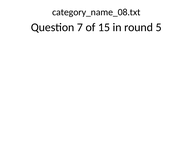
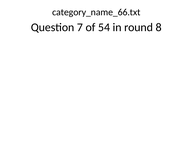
category_name_08.txt: category_name_08.txt -> category_name_66.txt
15: 15 -> 54
5: 5 -> 8
